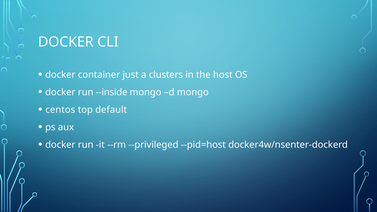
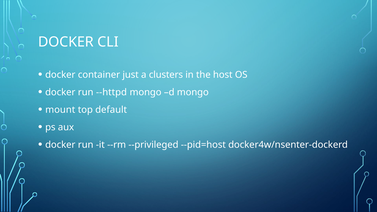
--inside: --inside -> --httpd
centos: centos -> mount
